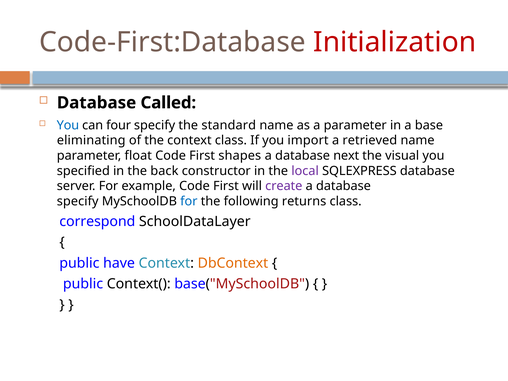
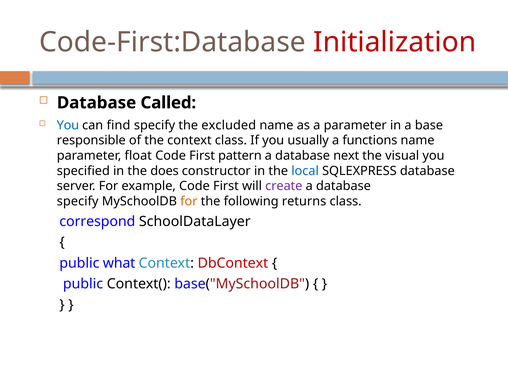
four: four -> find
standard: standard -> excluded
eliminating: eliminating -> responsible
import: import -> usually
retrieved: retrieved -> functions
shapes: shapes -> pattern
back: back -> does
local colour: purple -> blue
for at (189, 201) colour: blue -> orange
have: have -> what
DbContext colour: orange -> red
